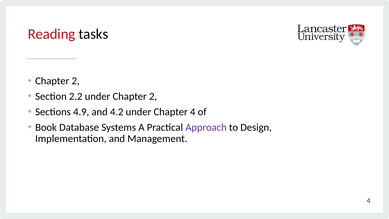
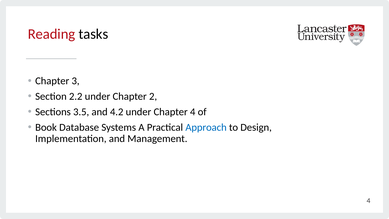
2 at (76, 81): 2 -> 3
4.9: 4.9 -> 3.5
Approach colour: purple -> blue
